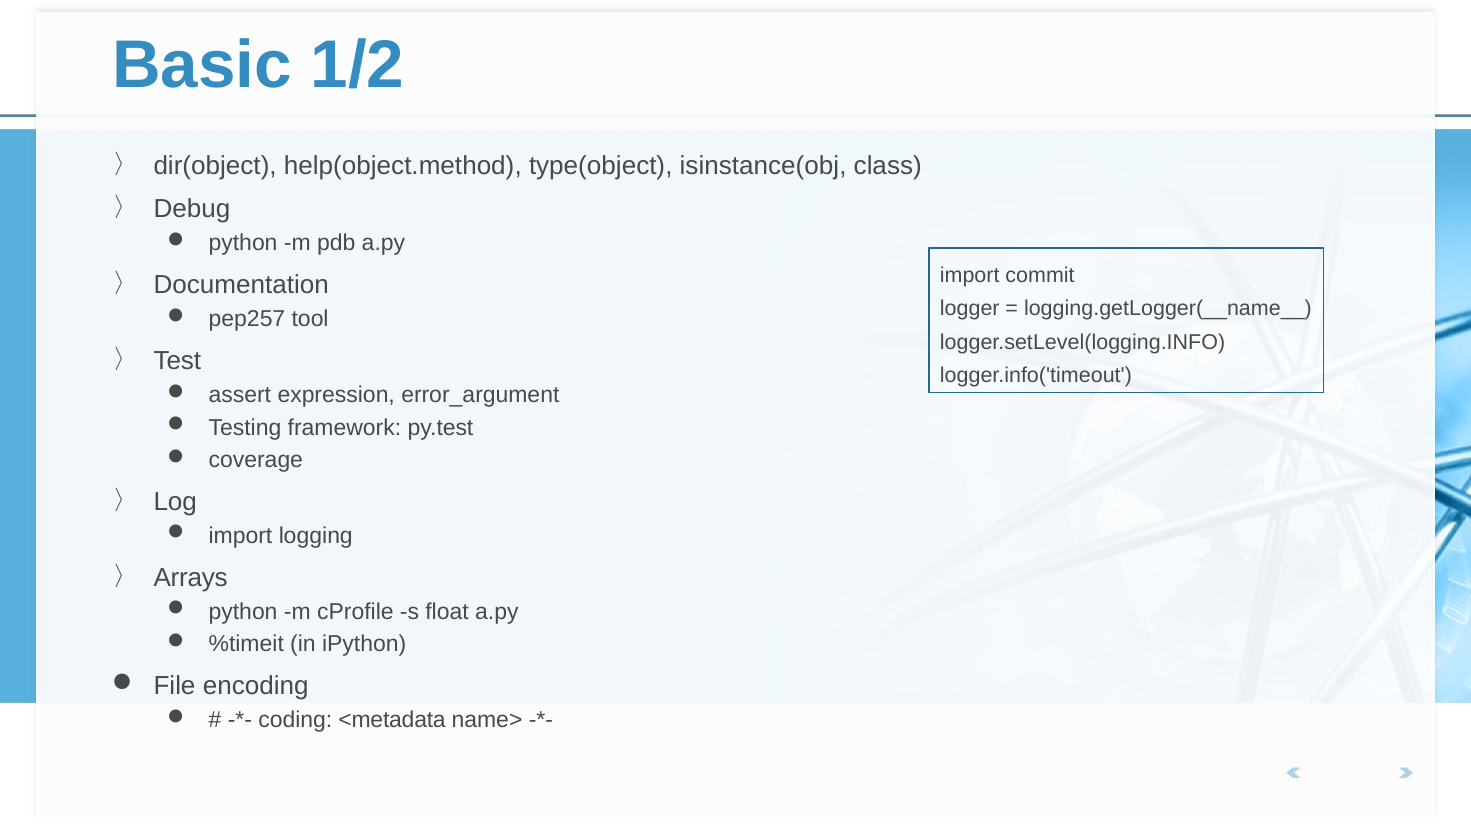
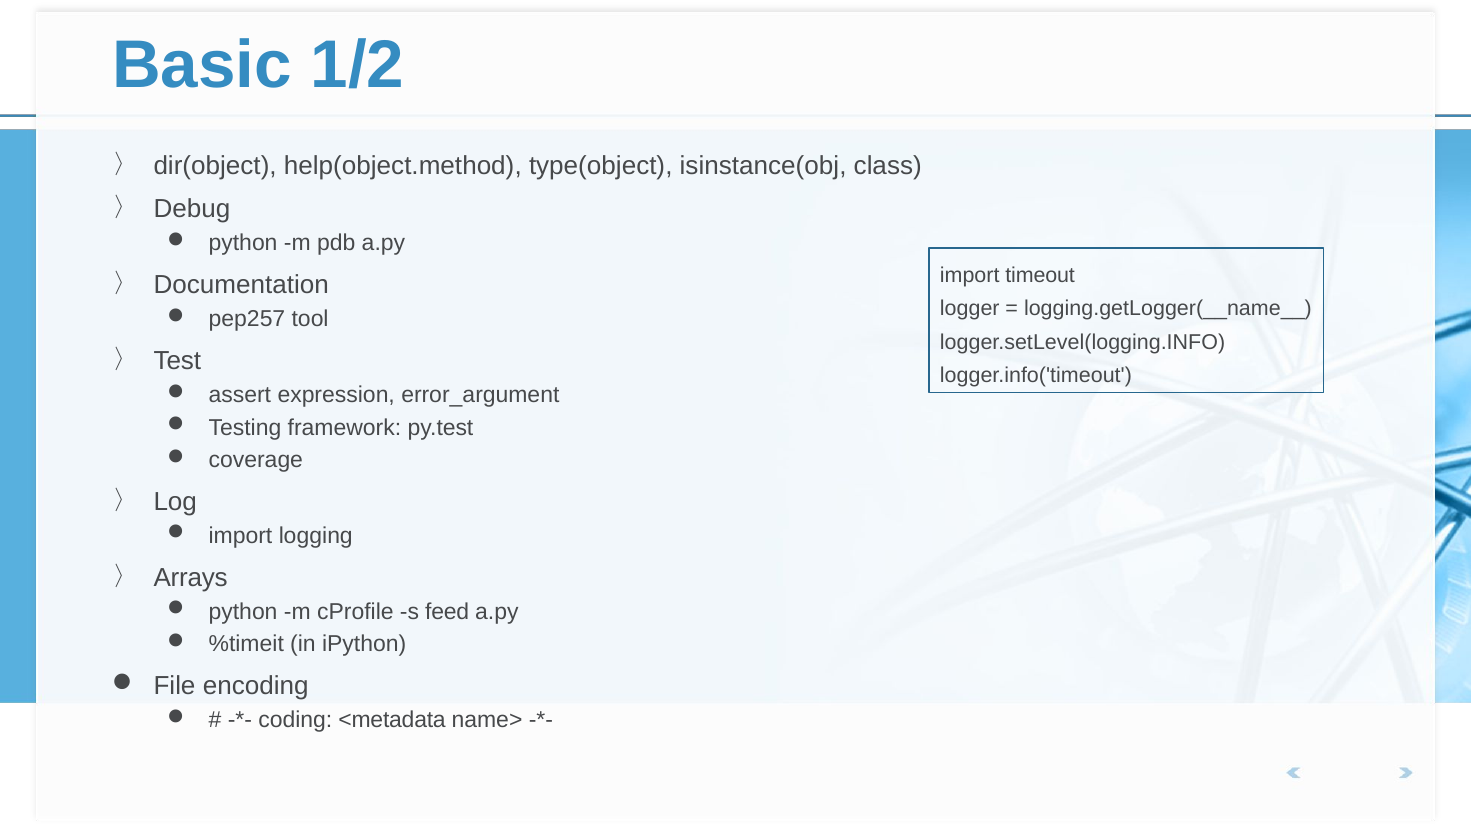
commit: commit -> timeout
float: float -> feed
